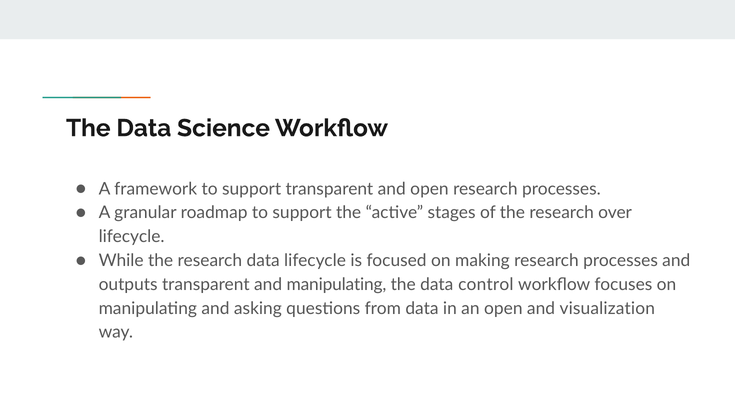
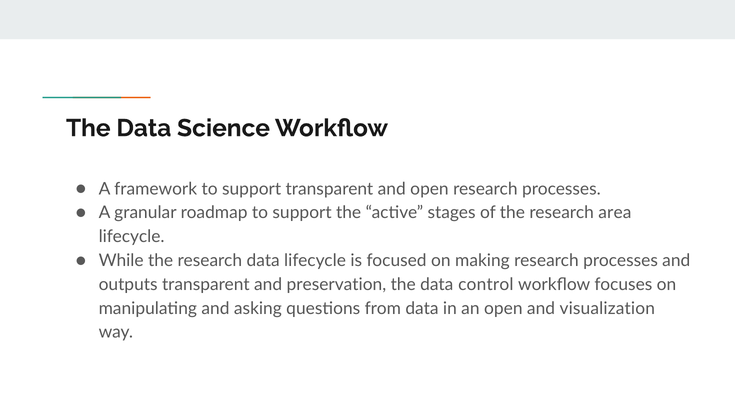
over: over -> area
and manipulating: manipulating -> preservation
